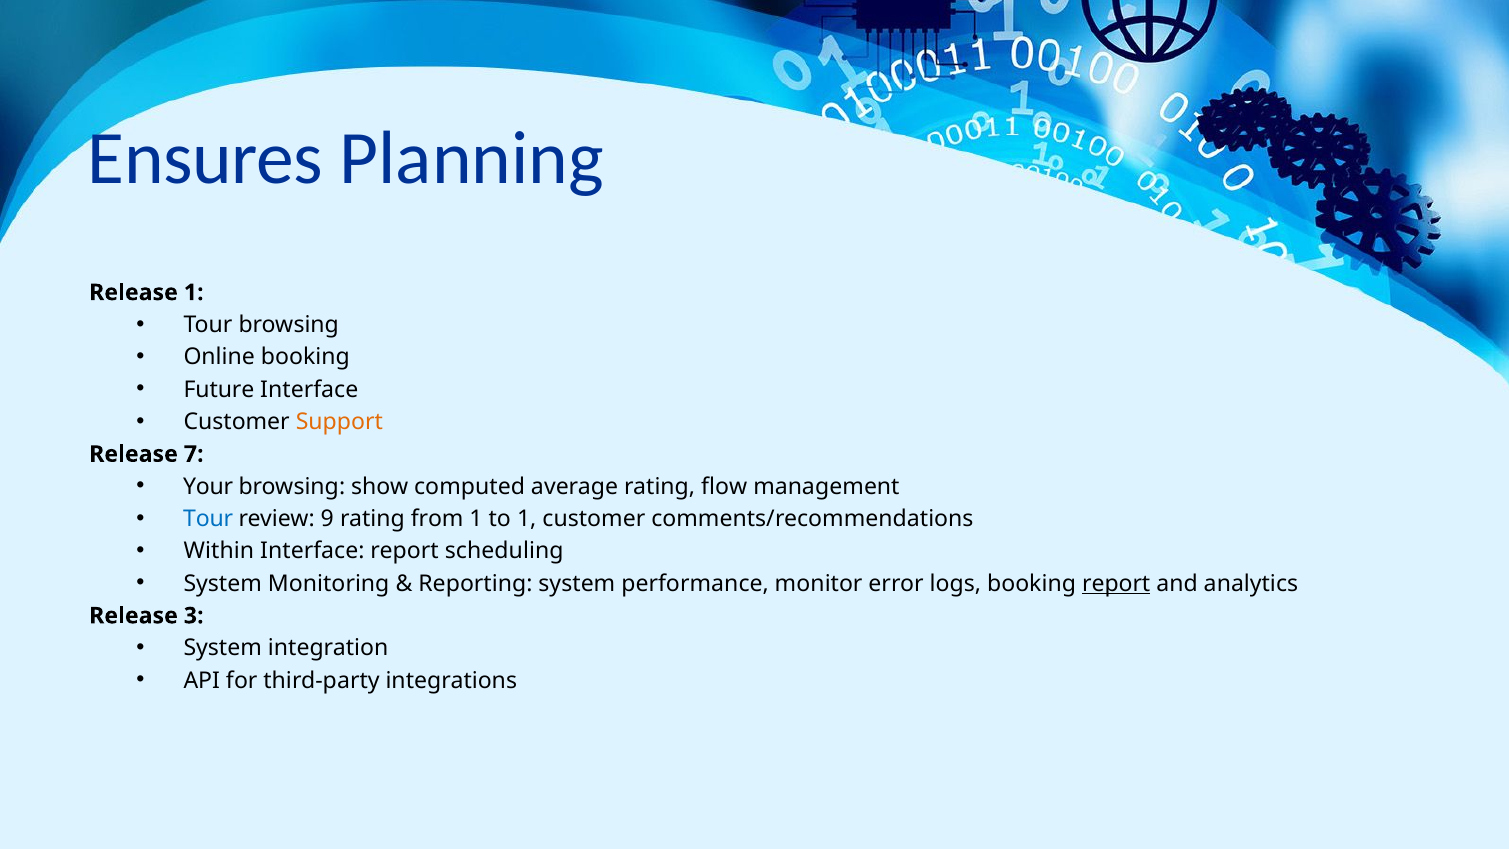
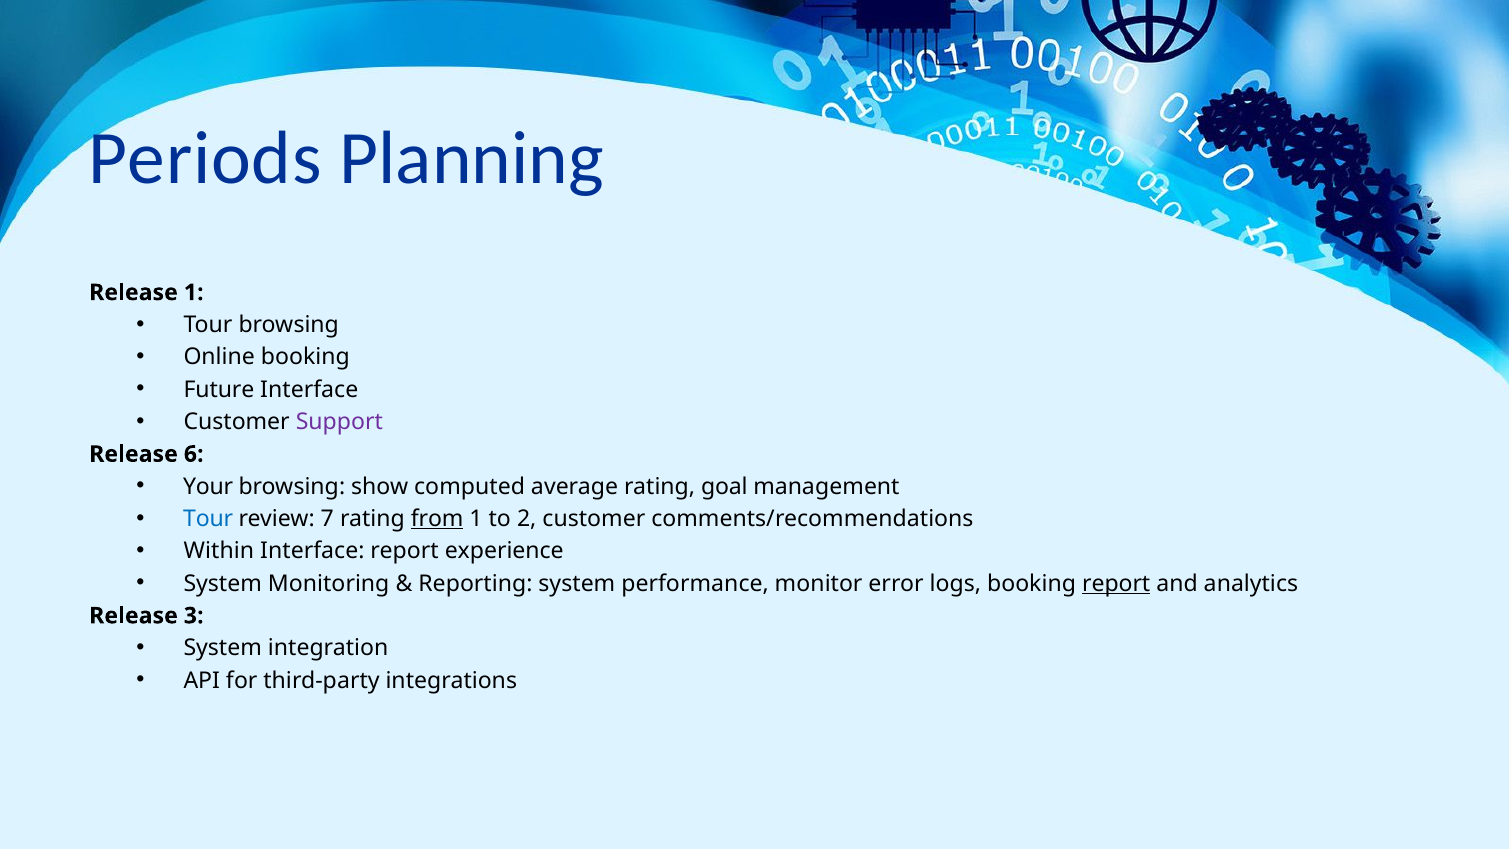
Ensures: Ensures -> Periods
Support colour: orange -> purple
7: 7 -> 6
flow: flow -> goal
9: 9 -> 7
from underline: none -> present
to 1: 1 -> 2
scheduling: scheduling -> experience
